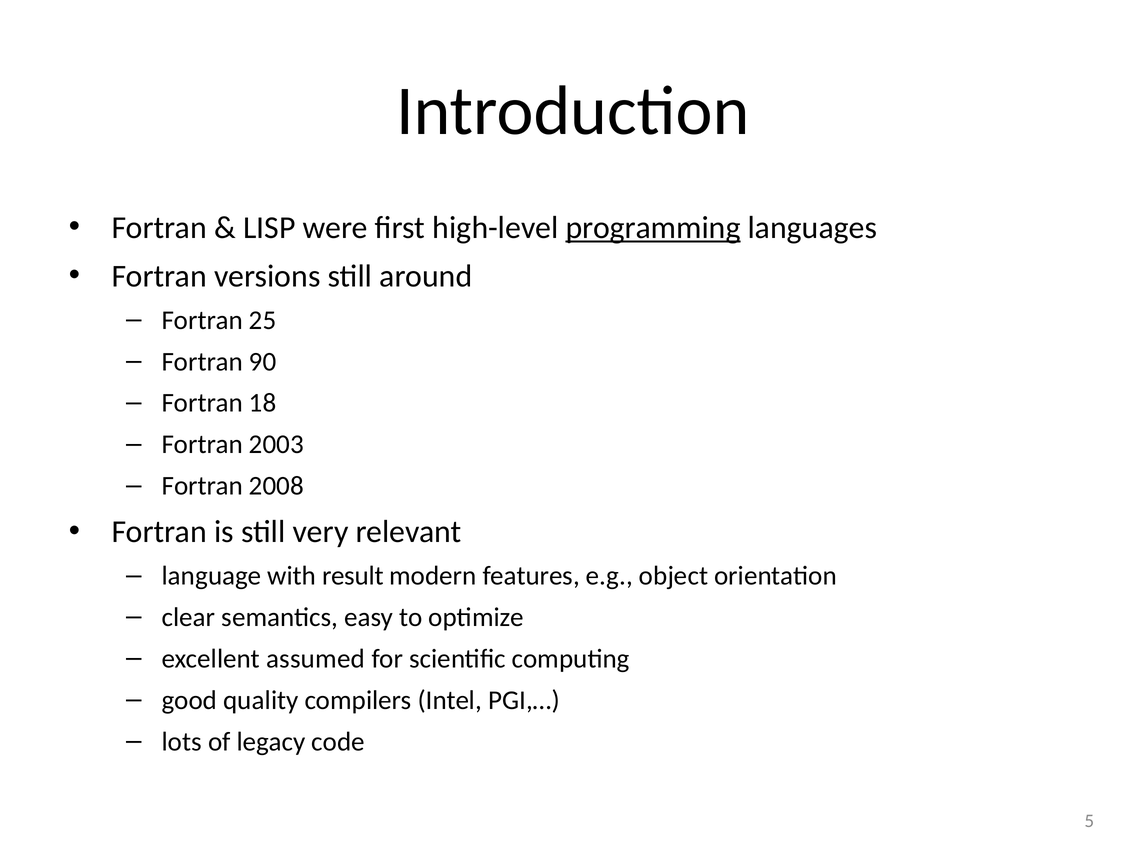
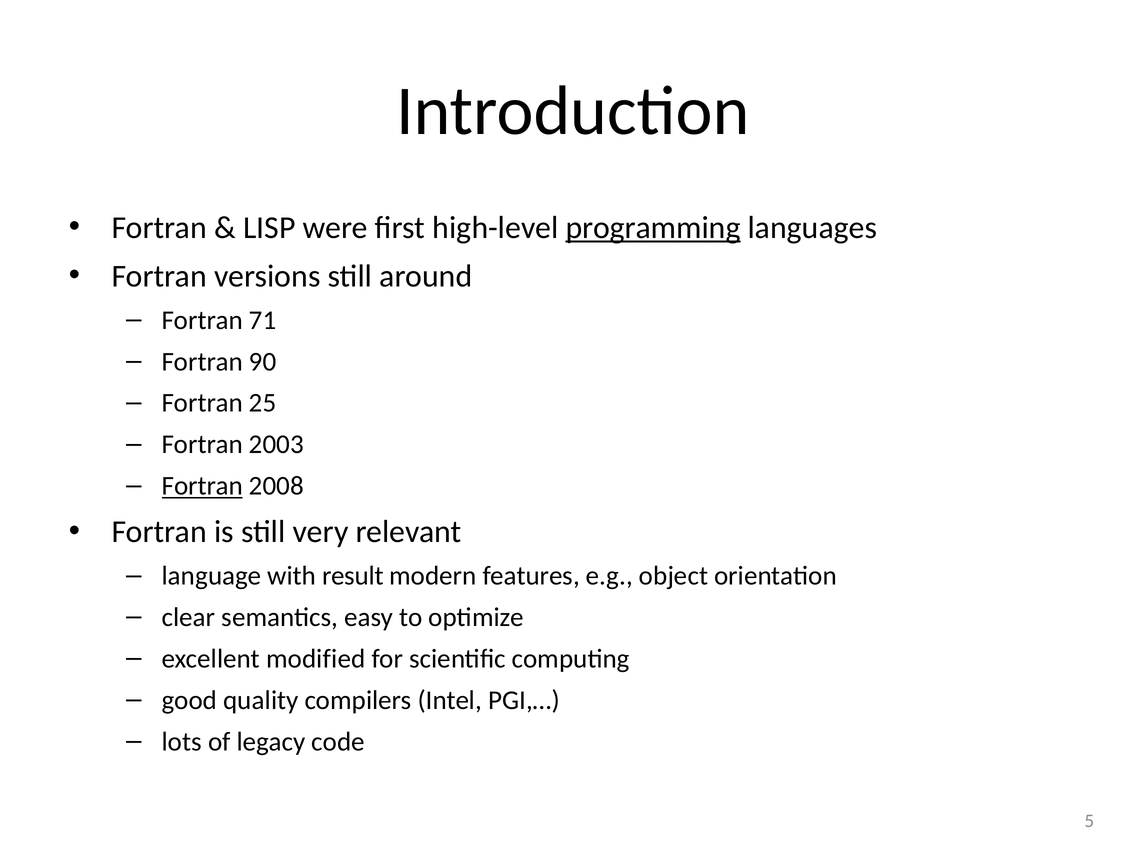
25: 25 -> 71
18: 18 -> 25
Fortran at (202, 486) underline: none -> present
assumed: assumed -> modified
